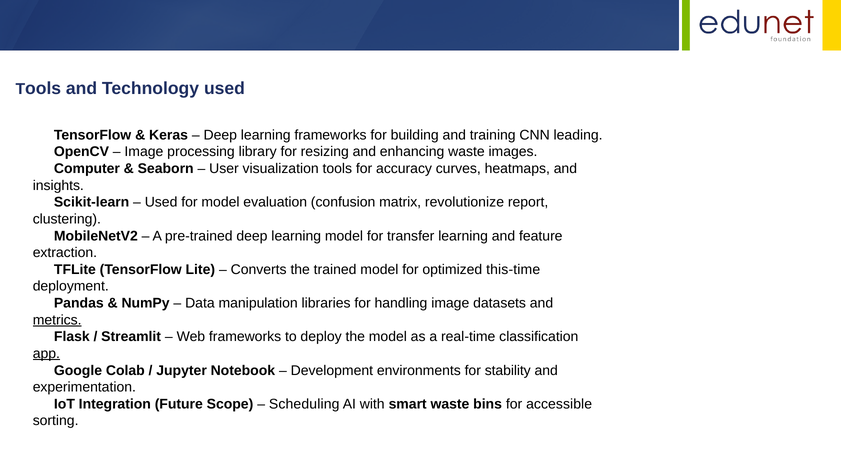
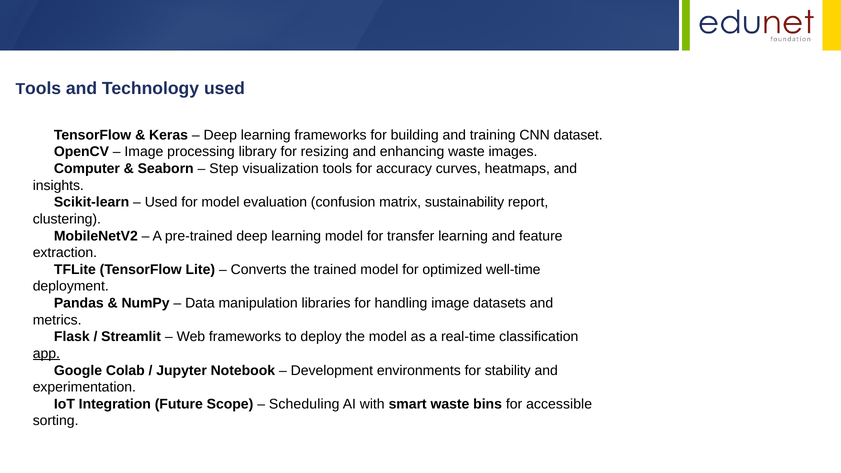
leading: leading -> dataset
User: User -> Step
revolutionize: revolutionize -> sustainability
this-time: this-time -> well-time
metrics underline: present -> none
